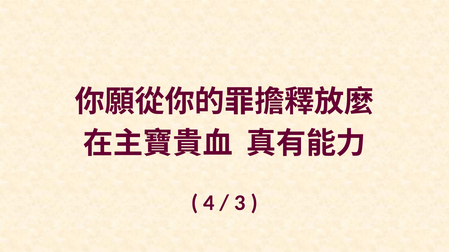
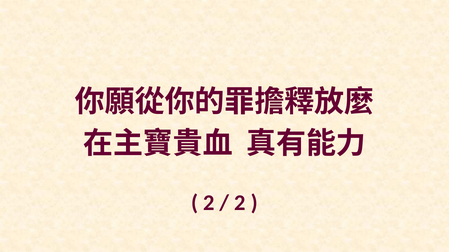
4 at (209, 203): 4 -> 2
3 at (240, 203): 3 -> 2
